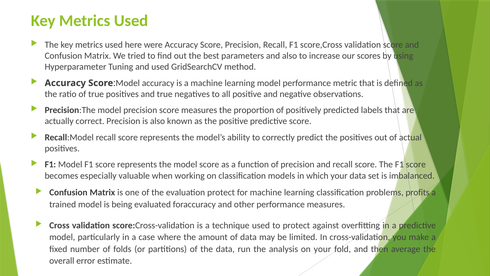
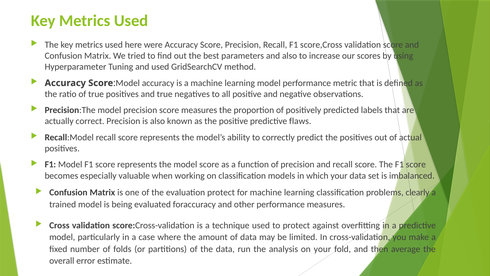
predictive score: score -> flaws
profits: profits -> clearly
